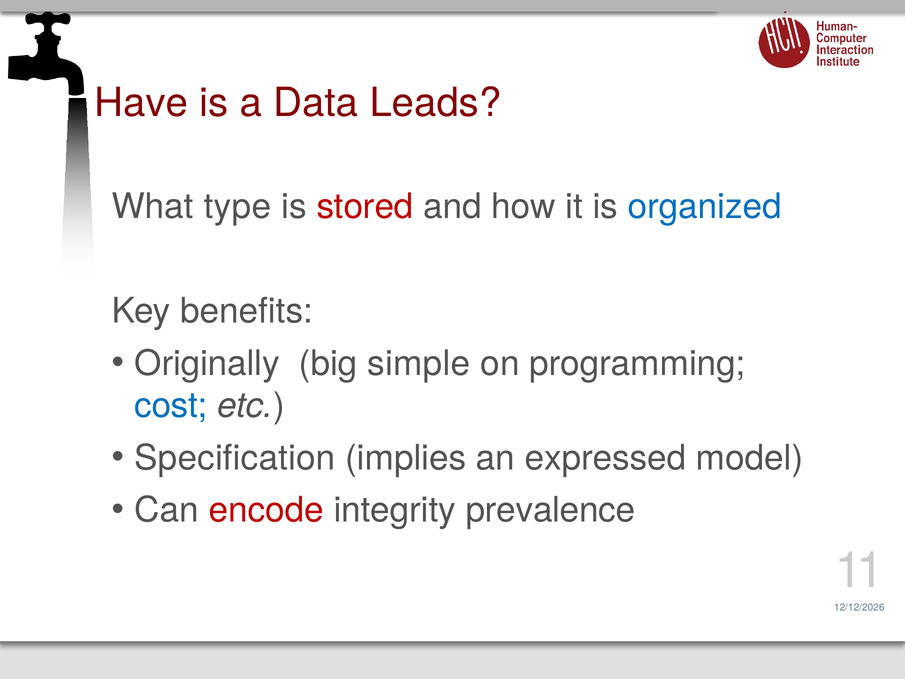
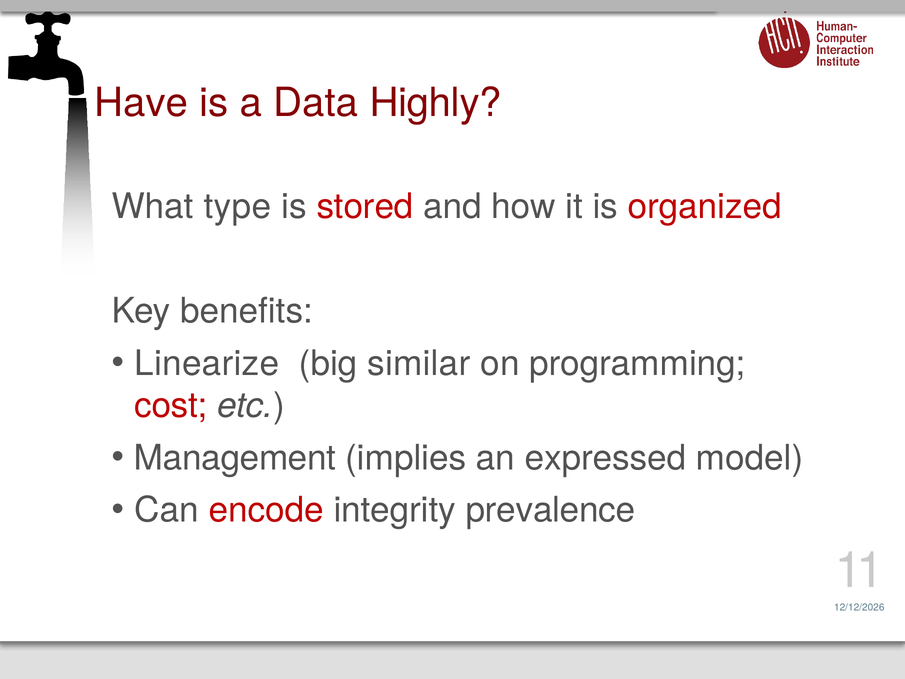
Leads: Leads -> Highly
organized colour: blue -> red
Originally: Originally -> Linearize
simple: simple -> similar
cost colour: blue -> red
Specification: Specification -> Management
